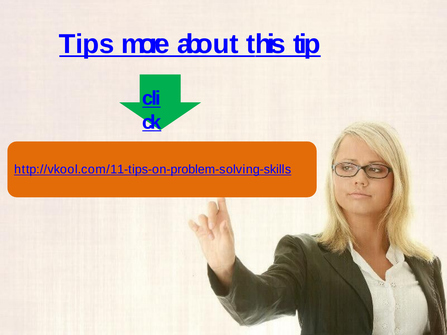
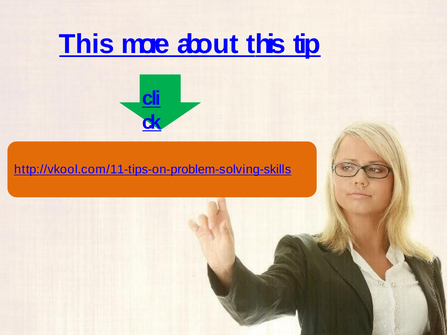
Tips at (87, 44): Tips -> This
